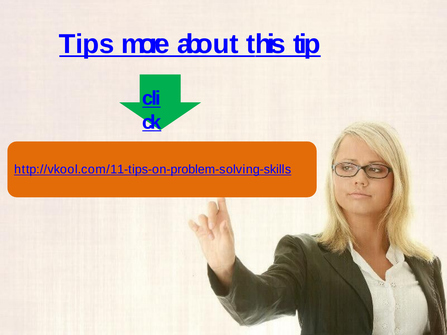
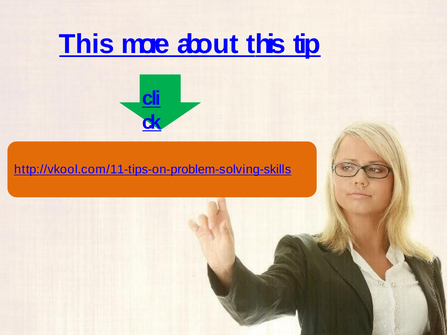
Tips at (87, 44): Tips -> This
